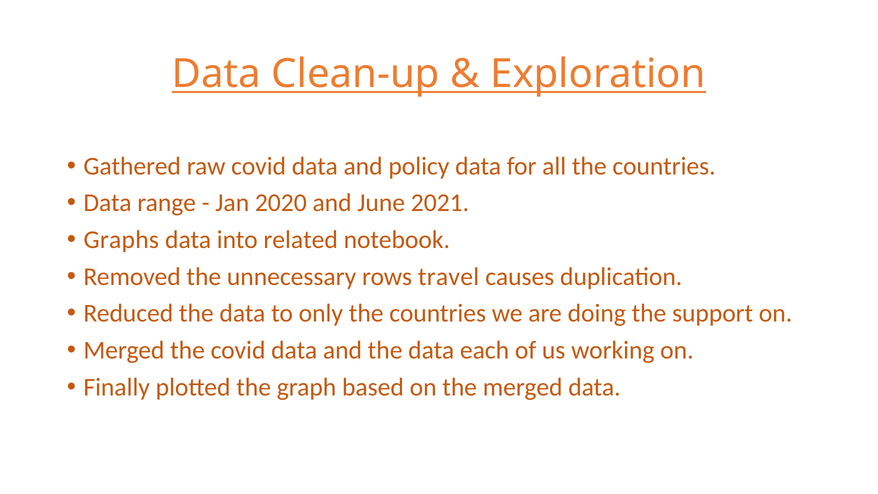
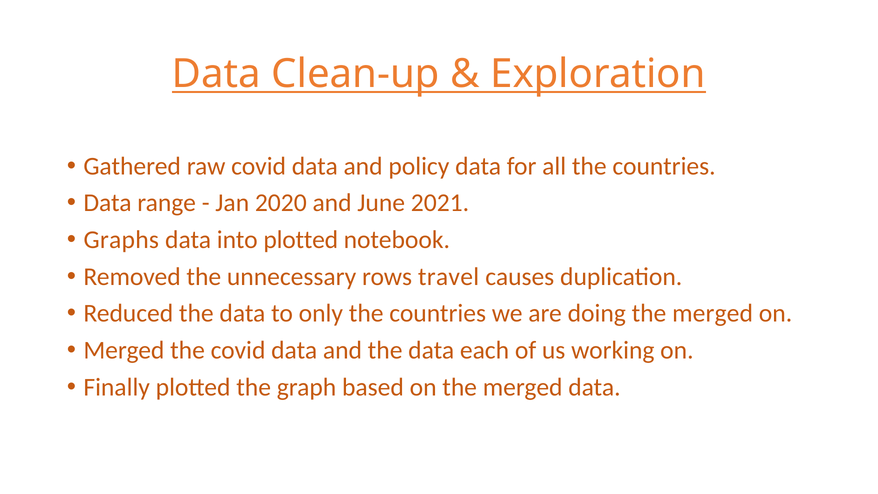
into related: related -> plotted
doing the support: support -> merged
